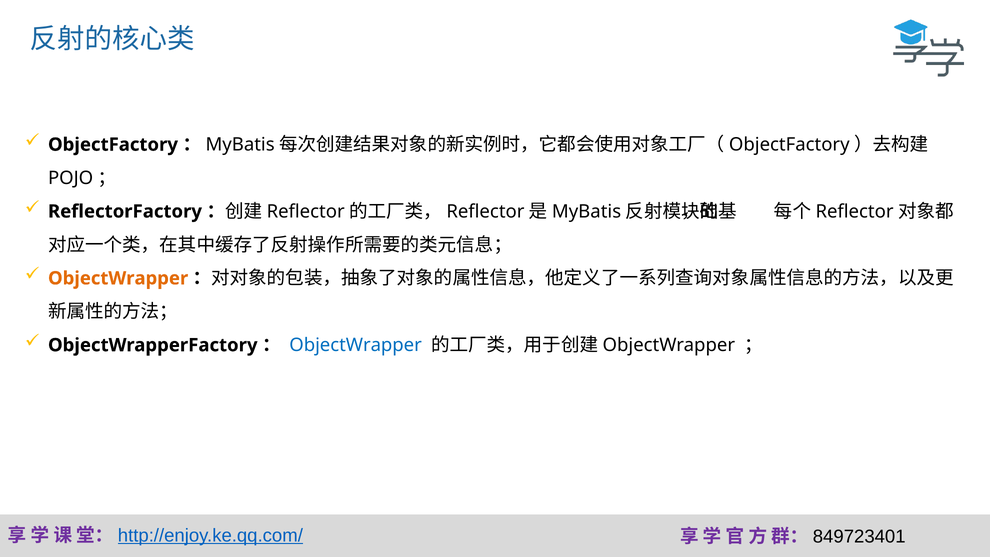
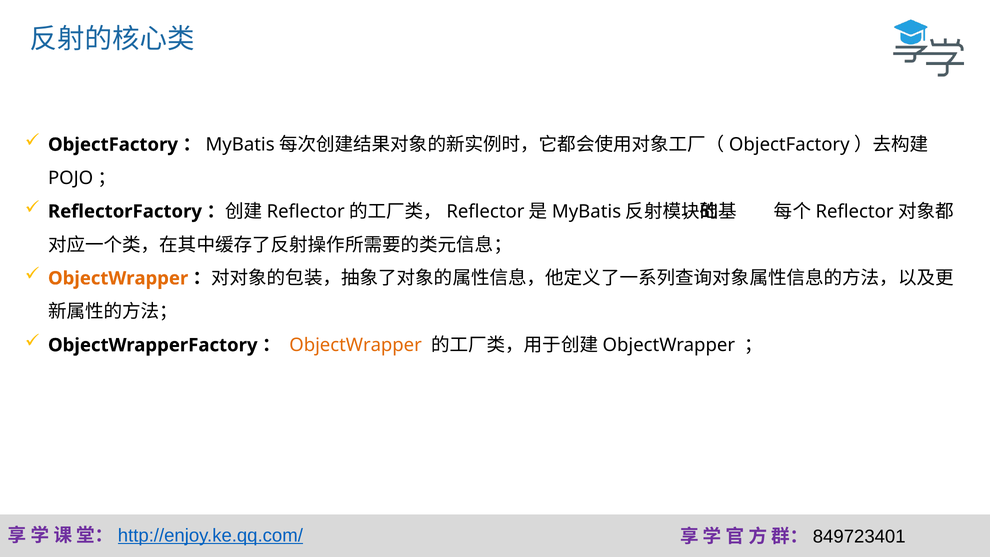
ObjectWrapper at (356, 345) colour: blue -> orange
